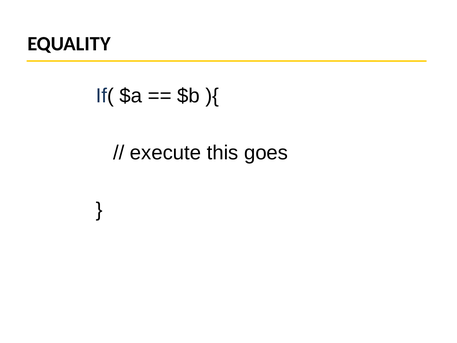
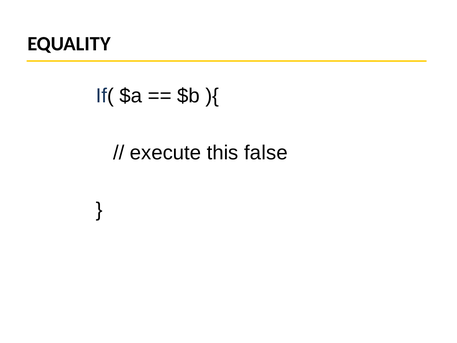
goes: goes -> false
